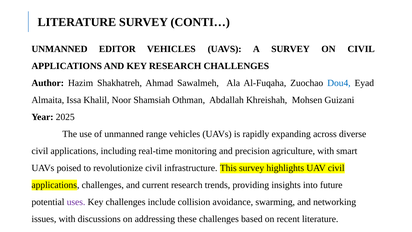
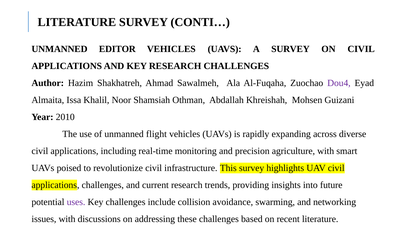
Dou4 colour: blue -> purple
2025: 2025 -> 2010
range: range -> flight
